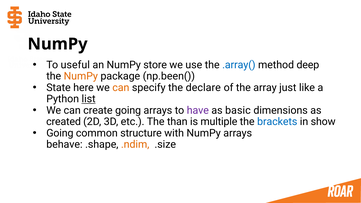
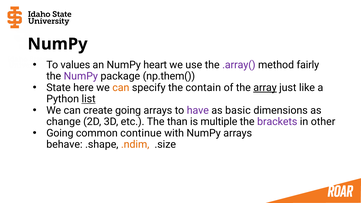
useful: useful -> values
store: store -> heart
.array( colour: blue -> purple
deep: deep -> fairly
NumPy at (81, 76) colour: orange -> purple
np.been(: np.been( -> np.them(
declare: declare -> contain
array underline: none -> present
created: created -> change
brackets colour: blue -> purple
show: show -> other
structure: structure -> continue
